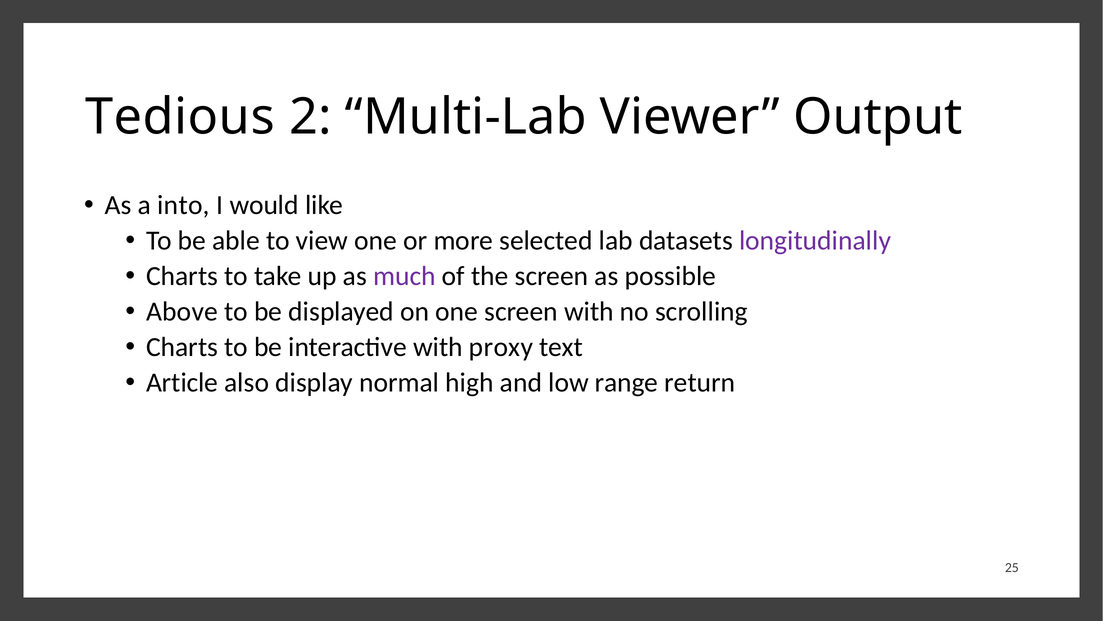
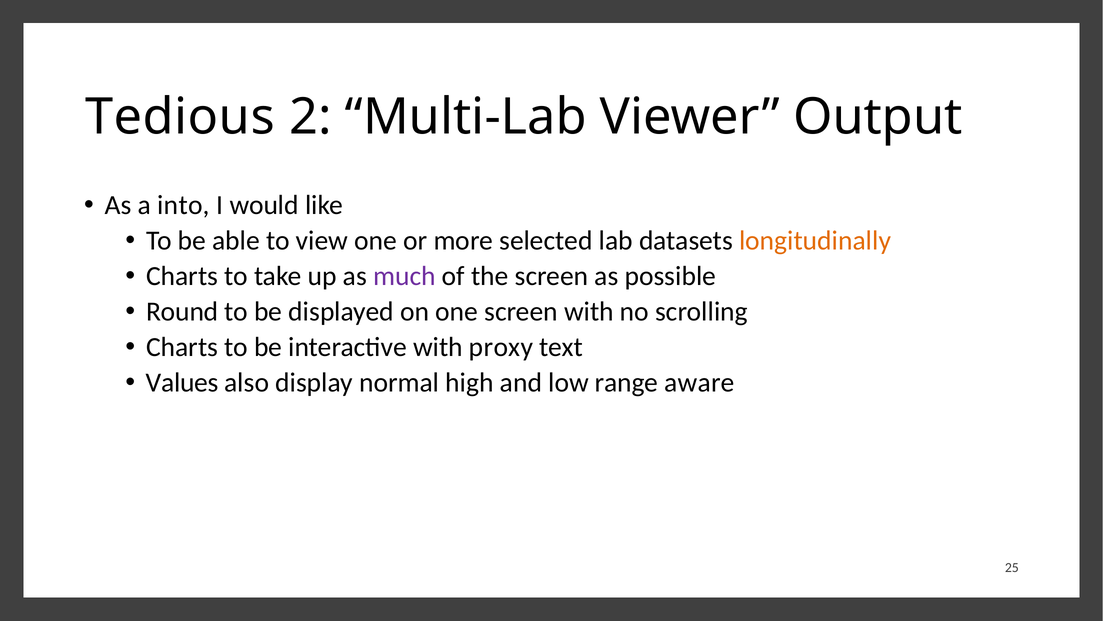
longitudinally colour: purple -> orange
Above: Above -> Round
Article: Article -> Values
return: return -> aware
